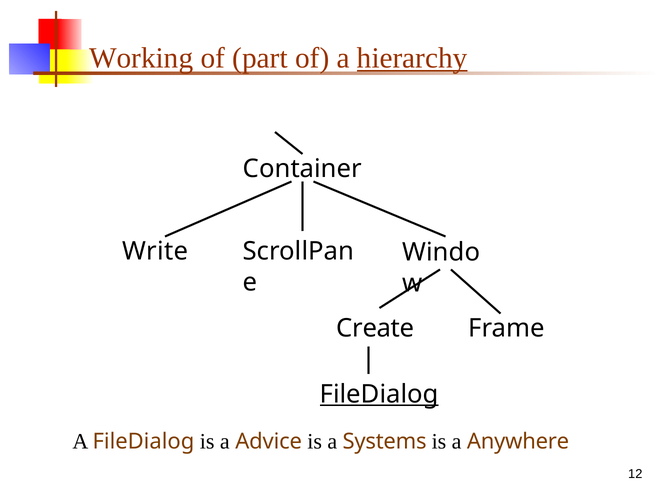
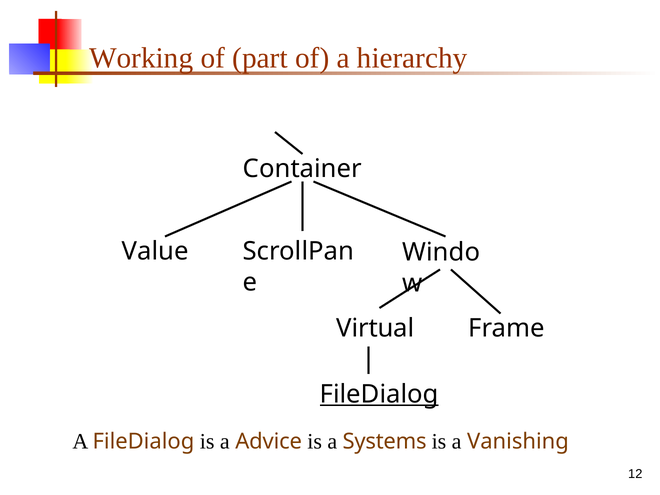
hierarchy underline: present -> none
Write: Write -> Value
Create: Create -> Virtual
Anywhere: Anywhere -> Vanishing
